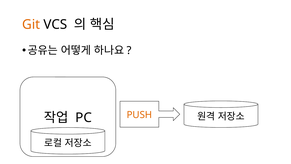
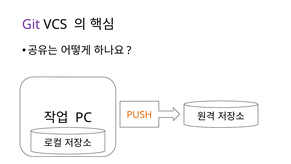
Git colour: orange -> purple
